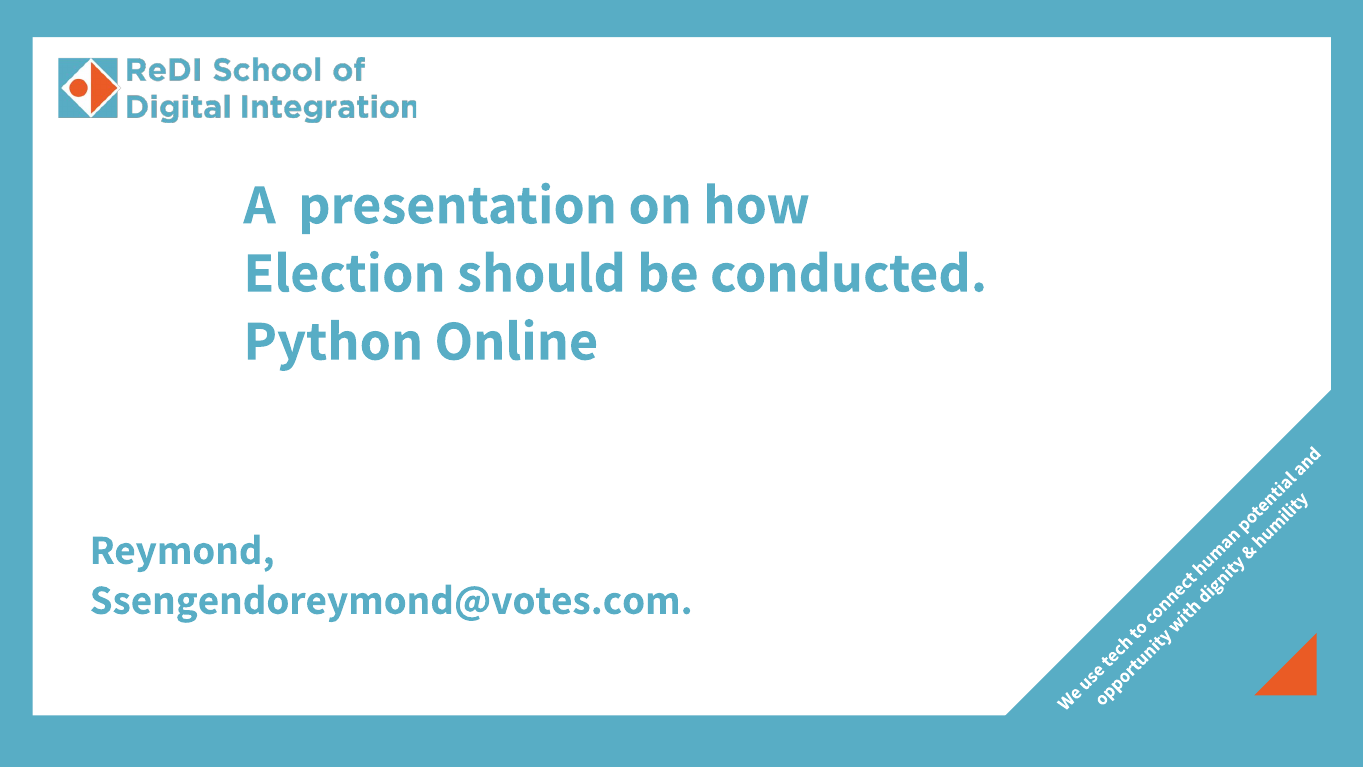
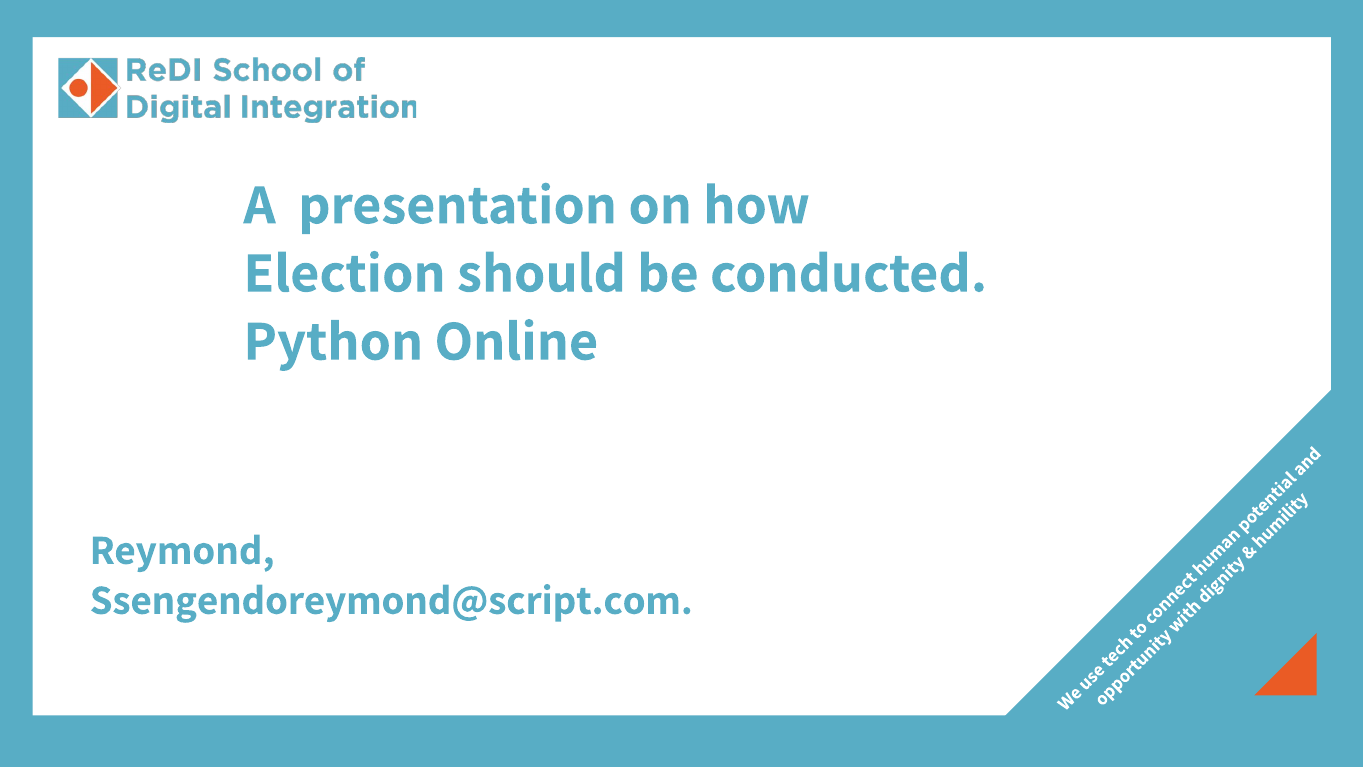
Ssengendoreymond@votes.com: Ssengendoreymond@votes.com -> Ssengendoreymond@script.com
